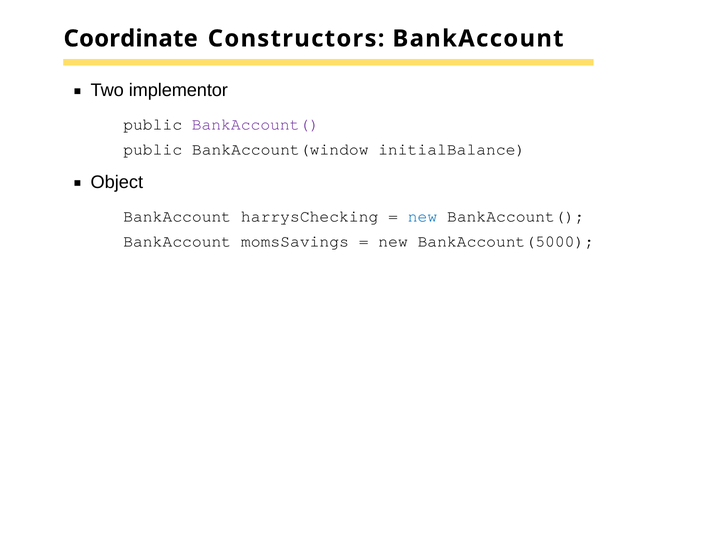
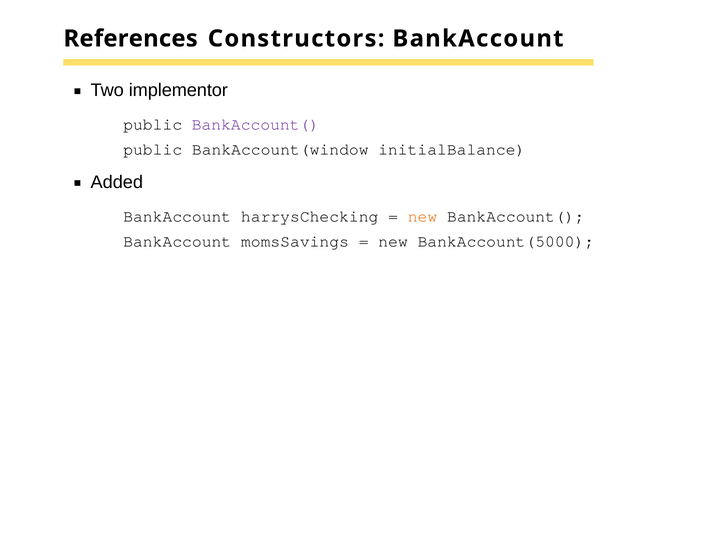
Coordinate: Coordinate -> References
Object: Object -> Added
new at (423, 216) colour: blue -> orange
